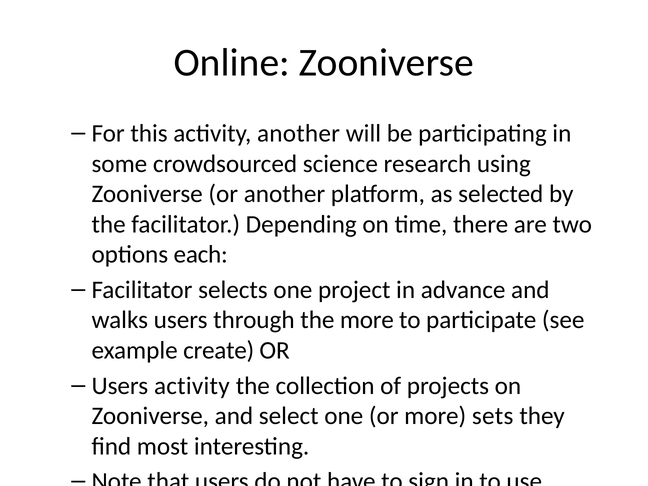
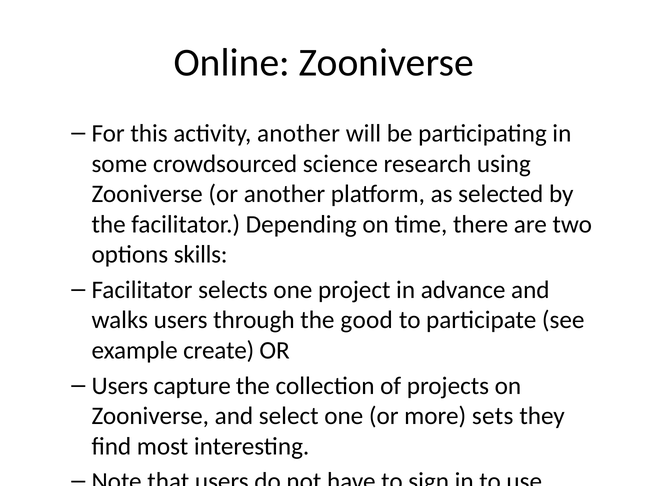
options each: each -> skills
the more: more -> good
Users activity: activity -> capture
